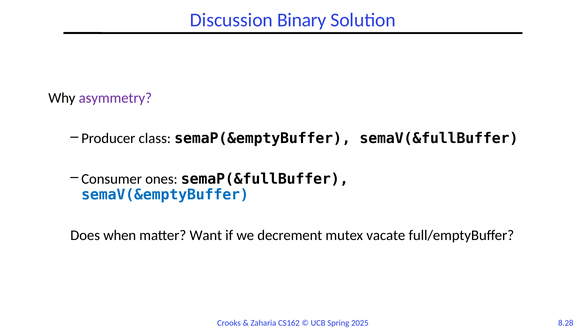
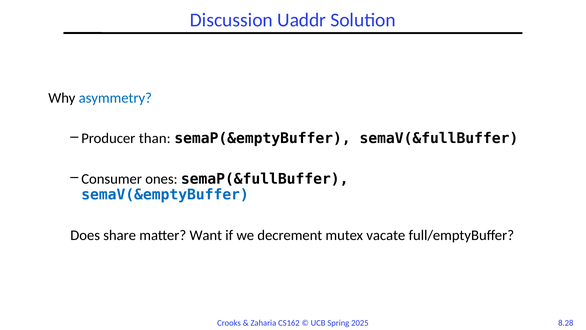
Binary: Binary -> Uaddr
asymmetry colour: purple -> blue
class: class -> than
when: when -> share
